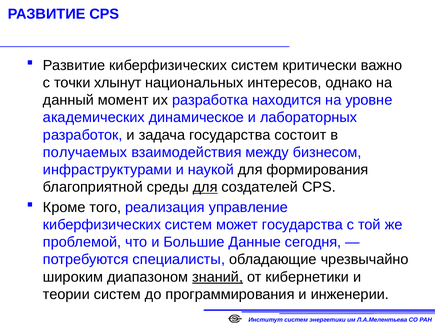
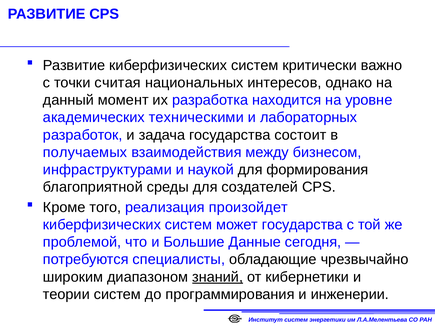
хлынут: хлынут -> считая
динамическое: динамическое -> техническими
для at (205, 187) underline: present -> none
управление: управление -> произойдет
